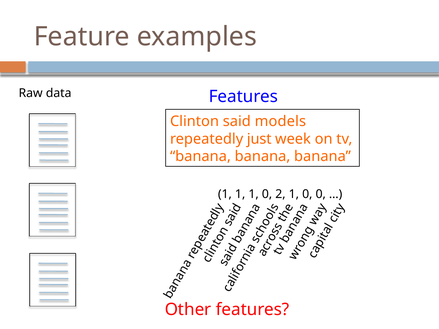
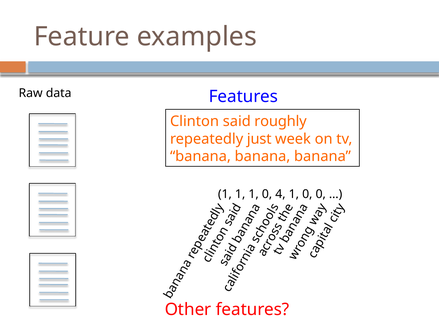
models: models -> roughly
2: 2 -> 4
